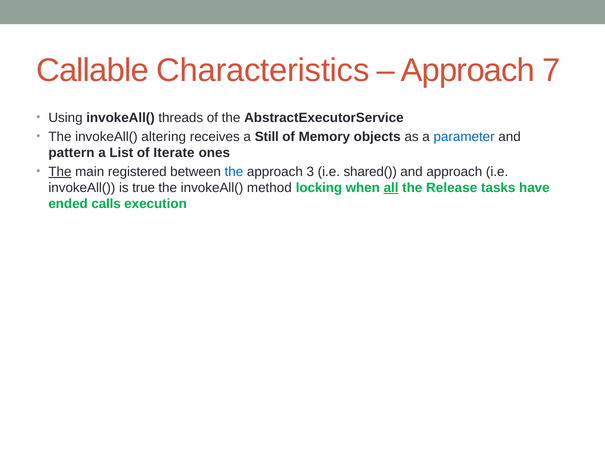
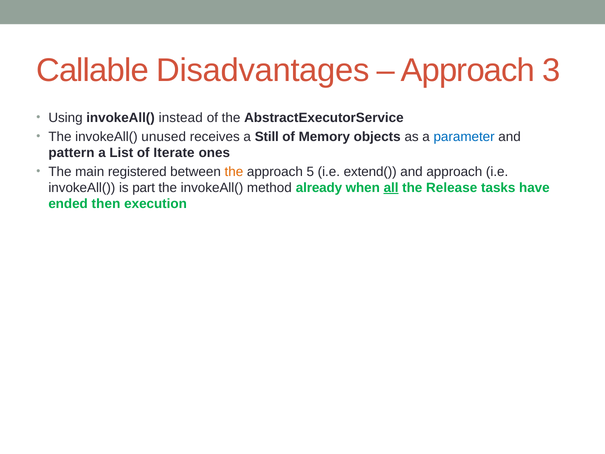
Characteristics: Characteristics -> Disadvantages
7: 7 -> 3
threads: threads -> instead
altering: altering -> unused
The at (60, 172) underline: present -> none
the at (234, 172) colour: blue -> orange
3: 3 -> 5
shared(: shared( -> extend(
true: true -> part
locking: locking -> already
calls: calls -> then
